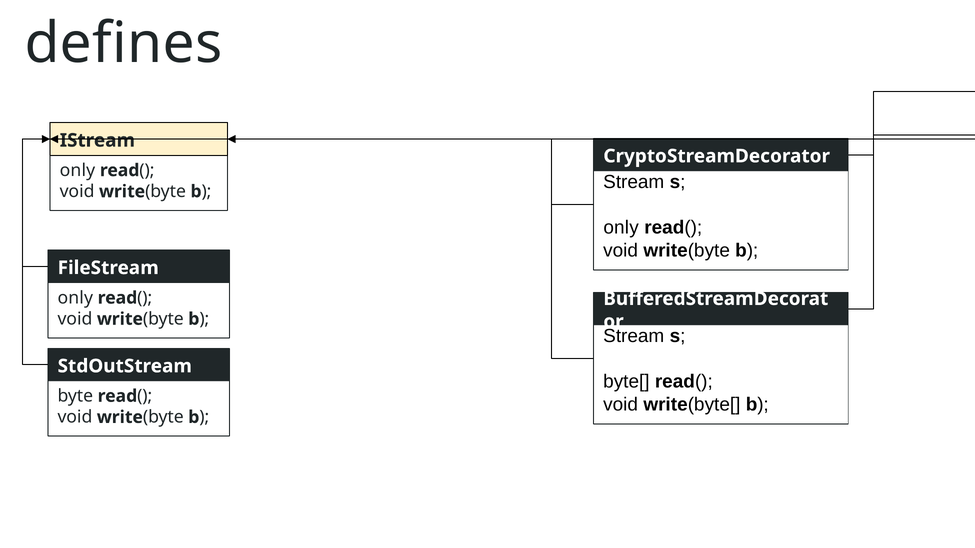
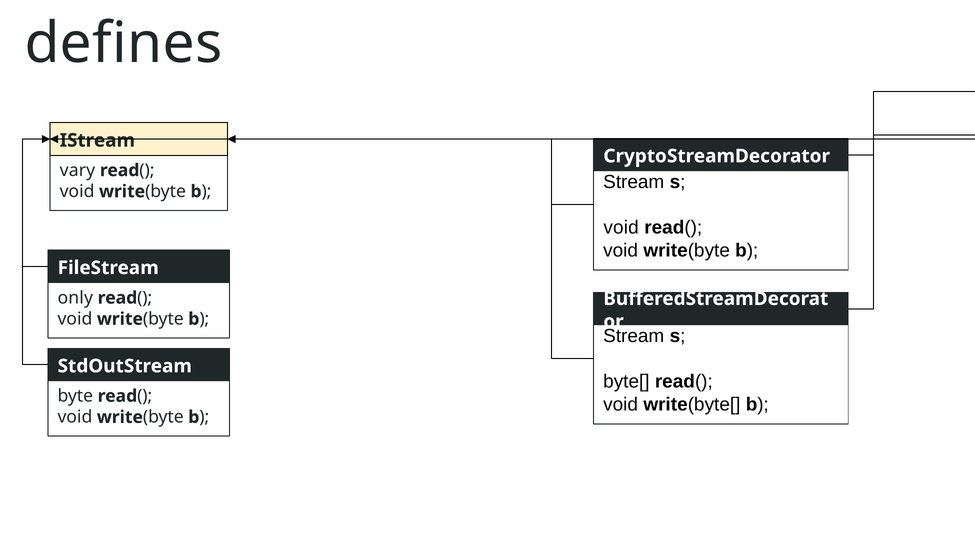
only at (77, 170): only -> vary
only at (621, 228): only -> void
